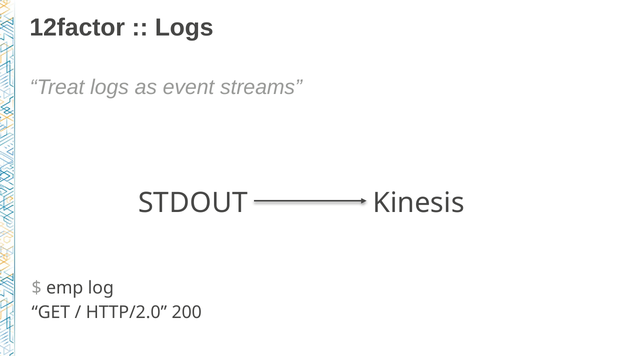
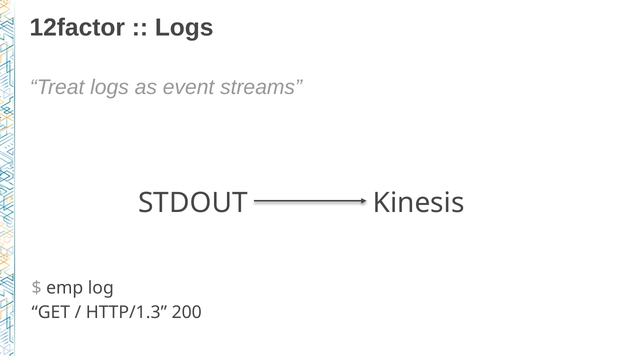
HTTP/2.0: HTTP/2.0 -> HTTP/1.3
